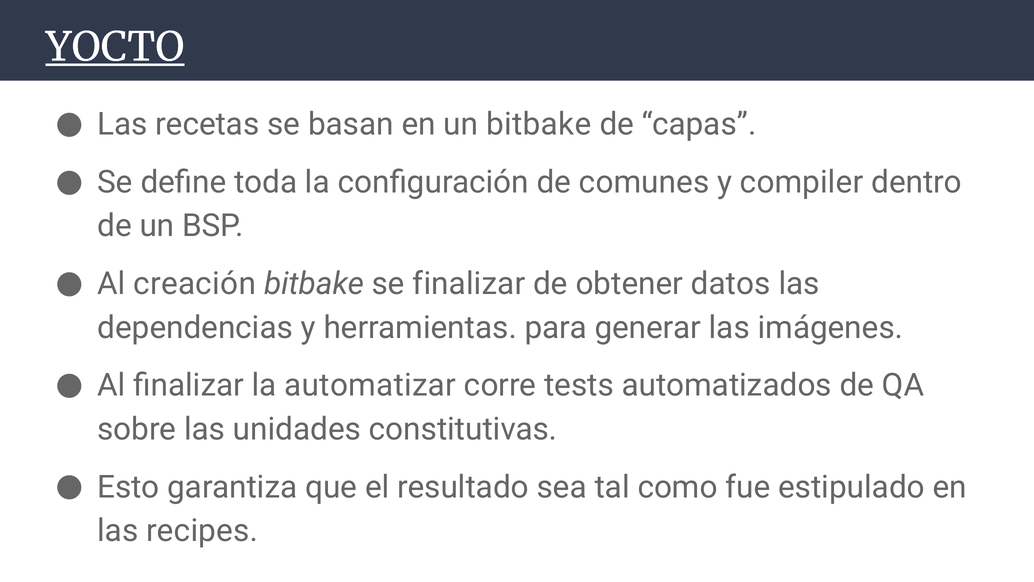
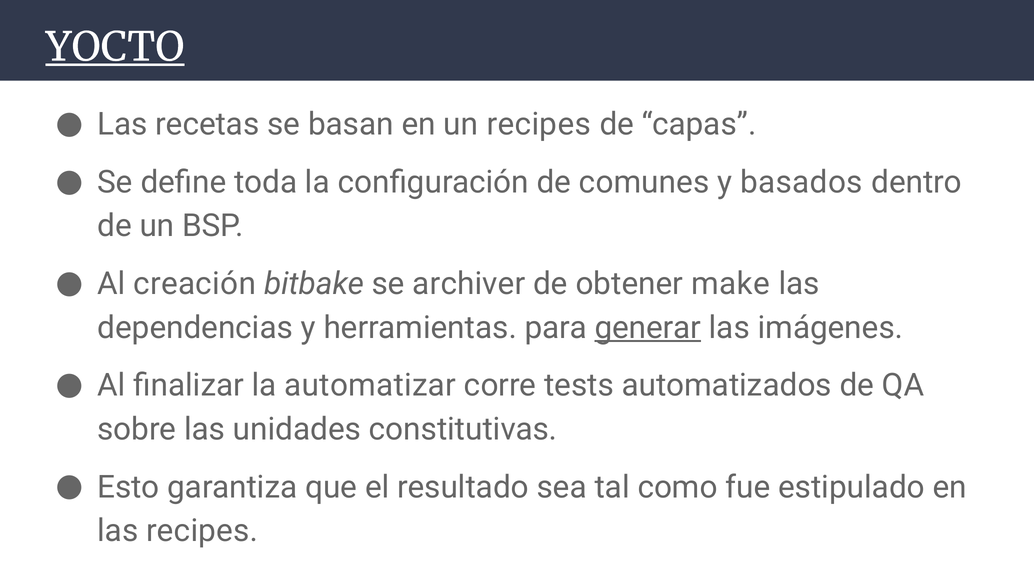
un bitbake: bitbake -> recipes
compiler: compiler -> basados
se finalizar: finalizar -> archiver
datos: datos -> make
generar underline: none -> present
